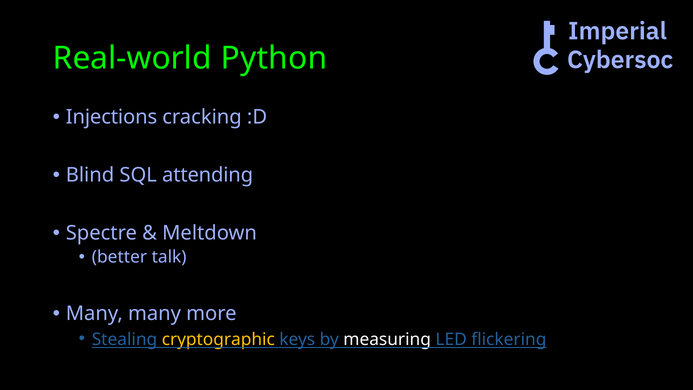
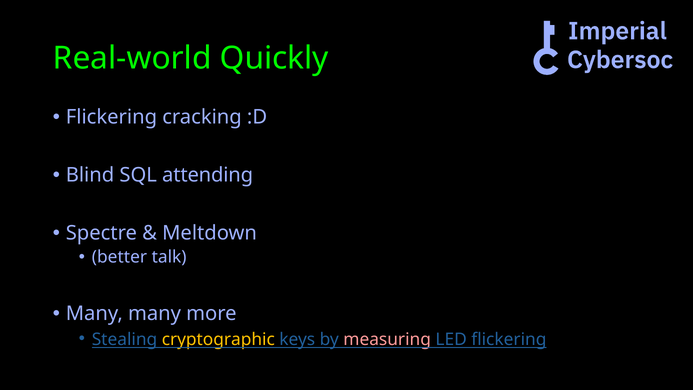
Python: Python -> Quickly
Injections at (112, 117): Injections -> Flickering
measuring colour: white -> pink
